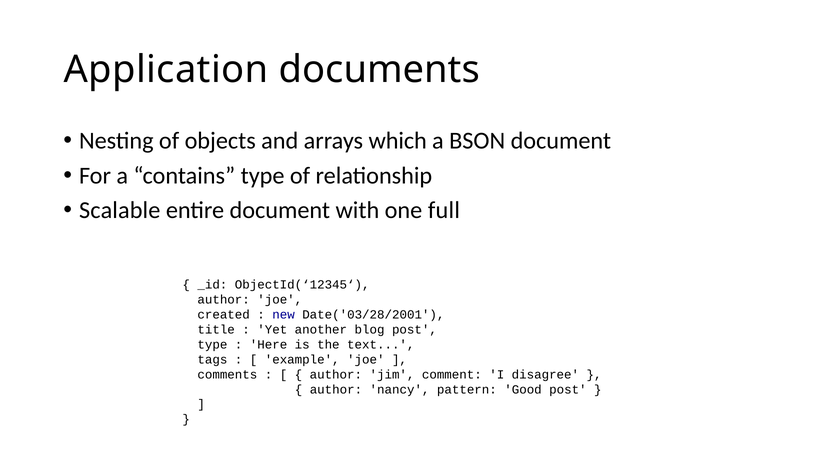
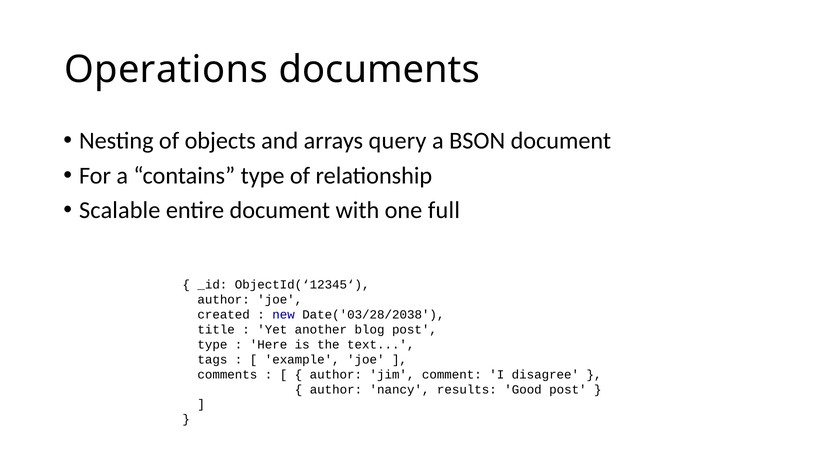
Application: Application -> Operations
which: which -> query
Date('03/28/2001: Date('03/28/2001 -> Date('03/28/2038
pattern: pattern -> results
